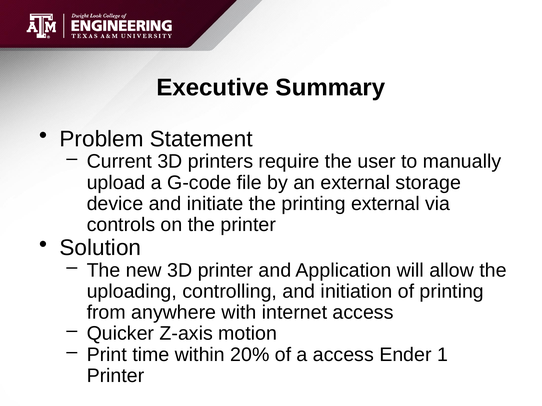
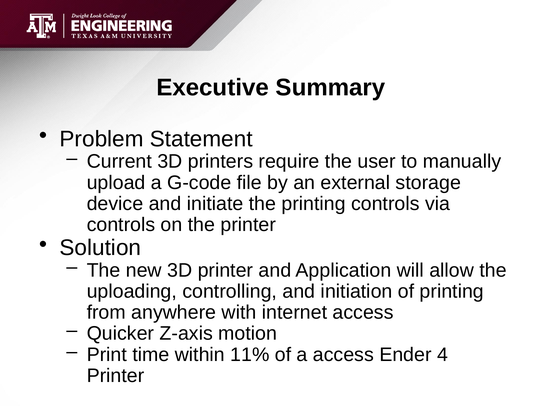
printing external: external -> controls
20%: 20% -> 11%
1: 1 -> 4
